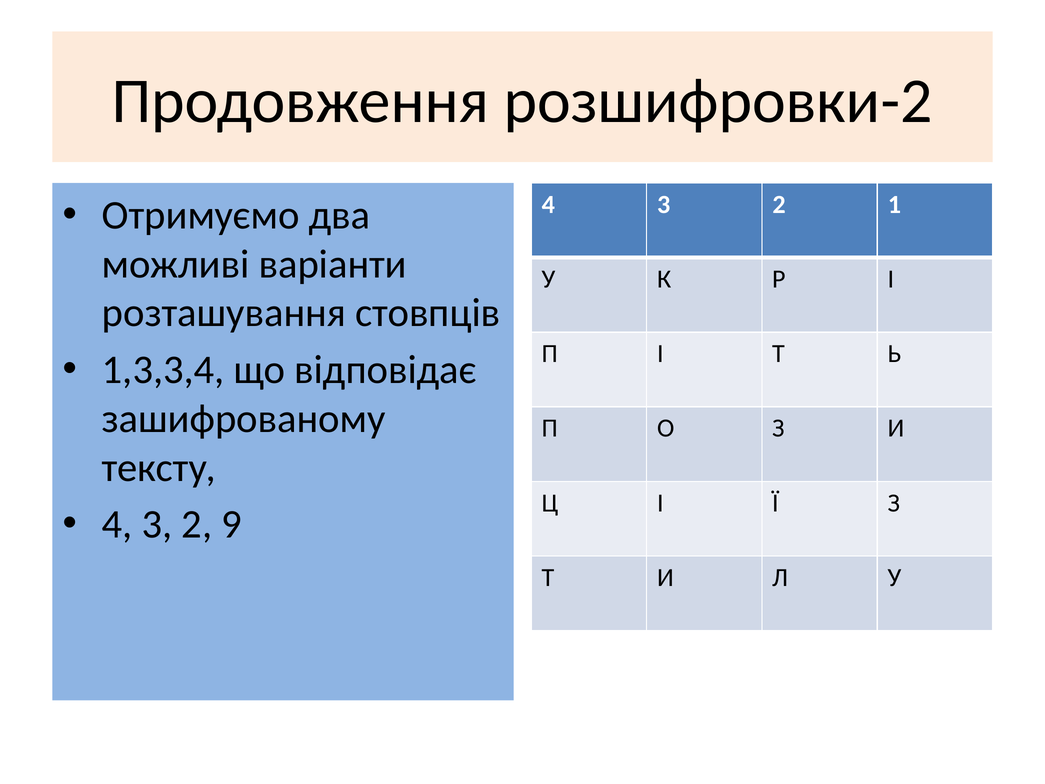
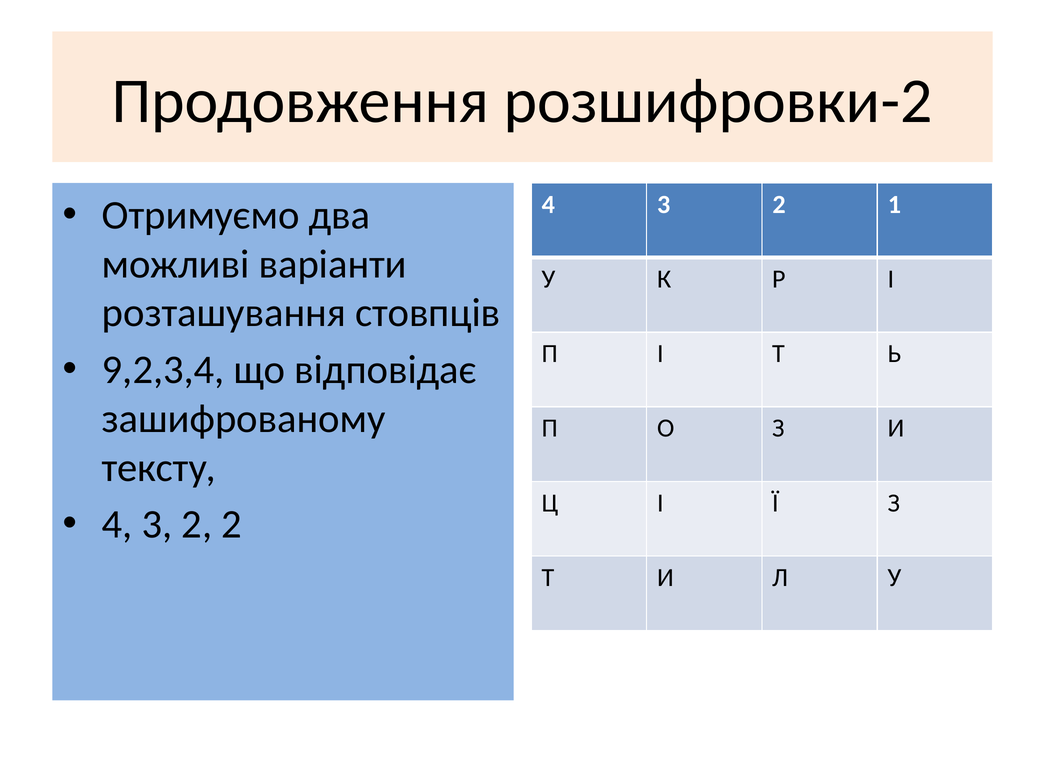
1,3,3,4: 1,3,3,4 -> 9,2,3,4
2 9: 9 -> 2
